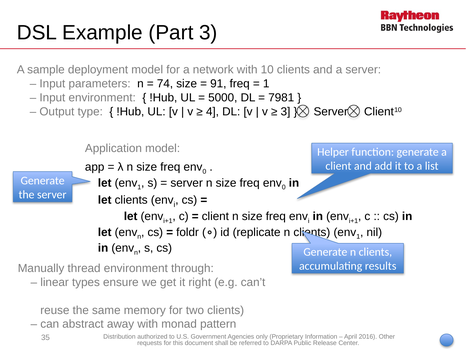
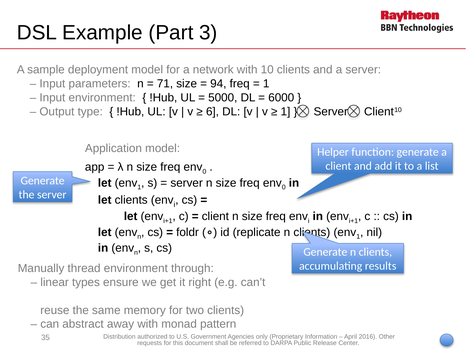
74: 74 -> 71
91: 91 -> 94
7981: 7981 -> 6000
4: 4 -> 6
3 at (286, 112): 3 -> 1
